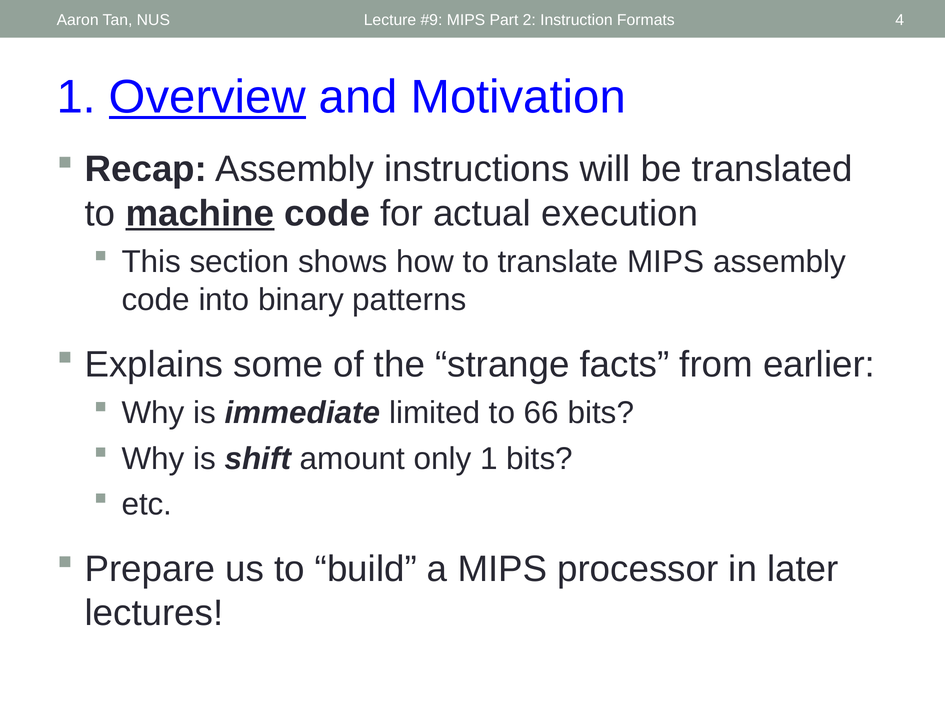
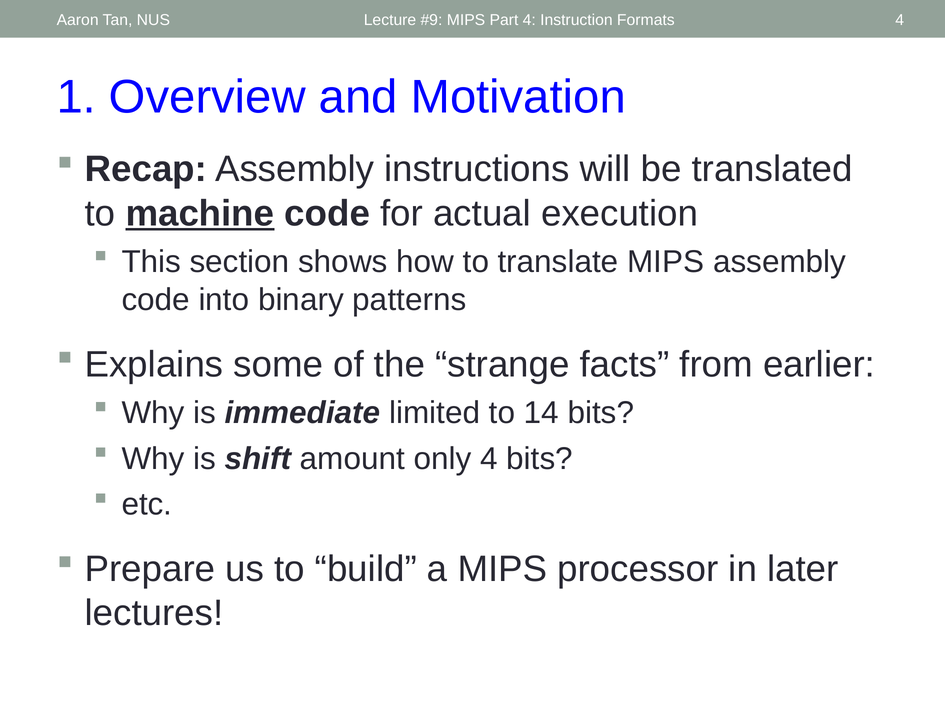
Part 2: 2 -> 4
Overview underline: present -> none
66: 66 -> 14
only 1: 1 -> 4
